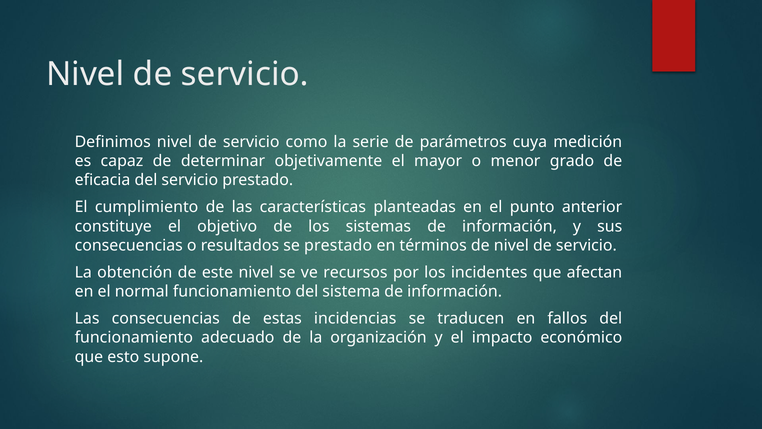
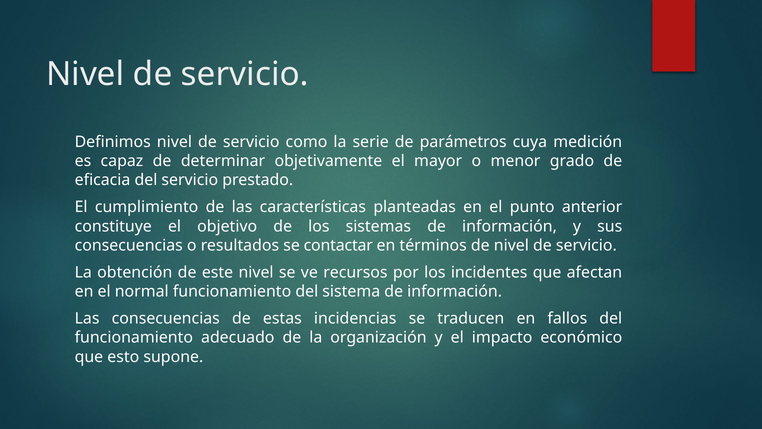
se prestado: prestado -> contactar
